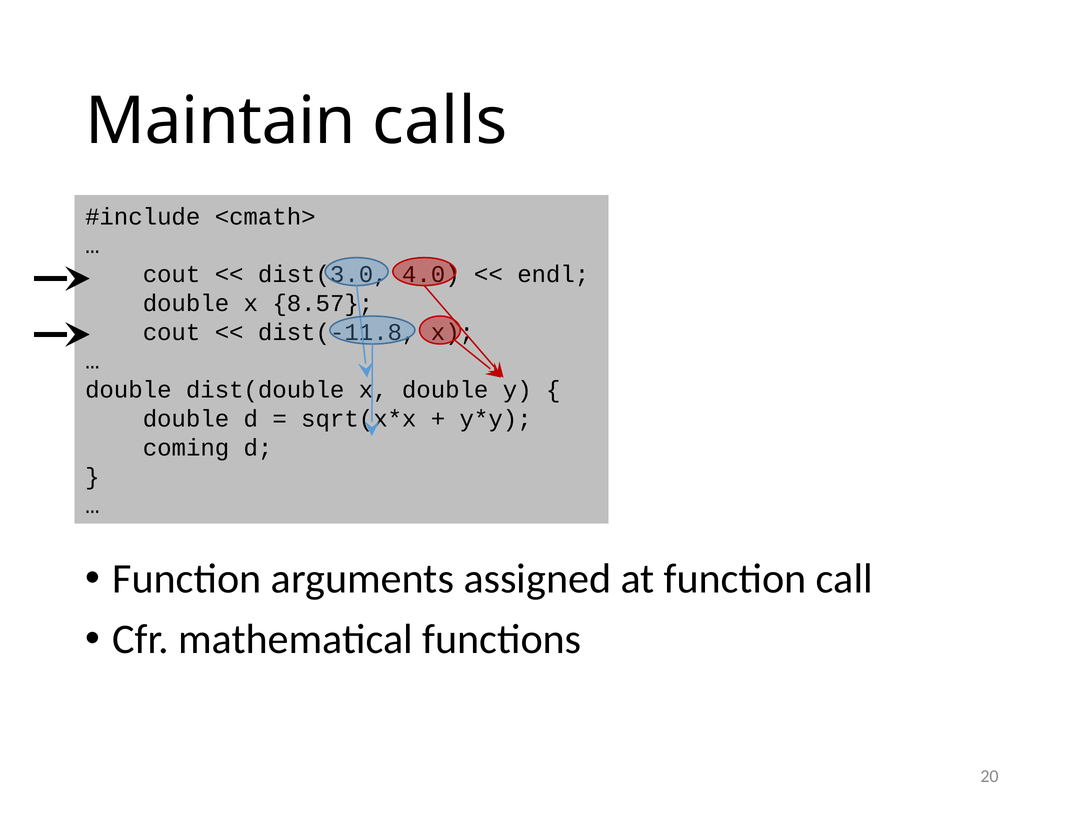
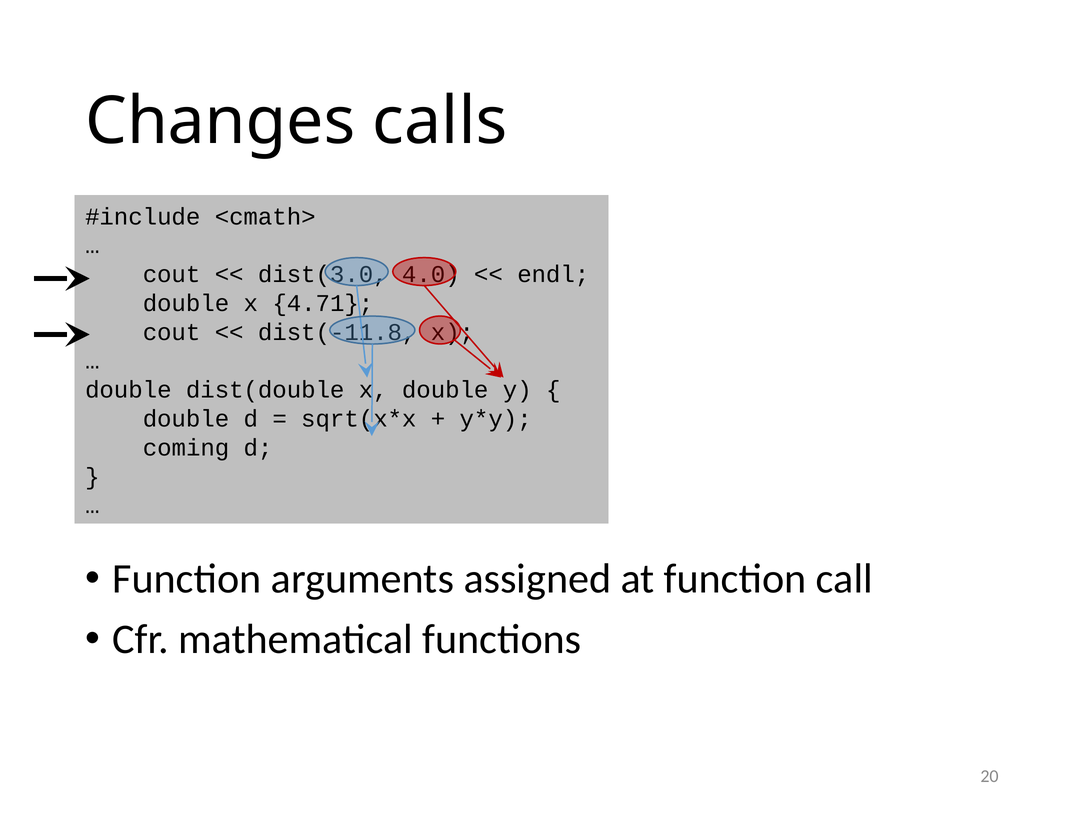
Maintain: Maintain -> Changes
8.57: 8.57 -> 4.71
